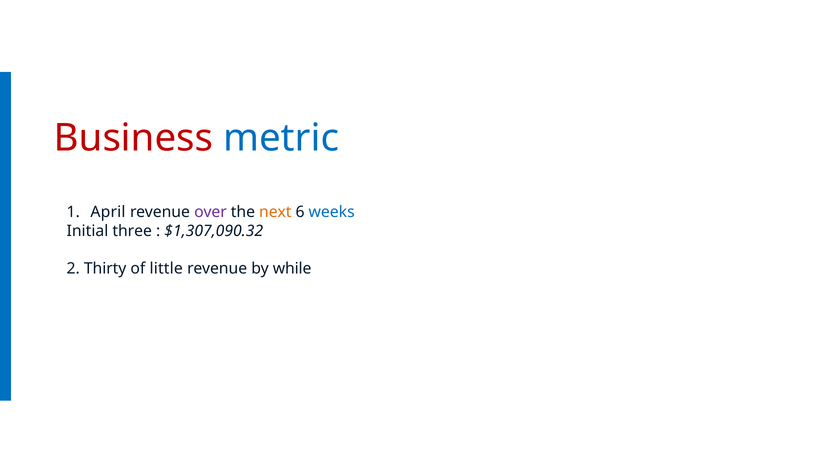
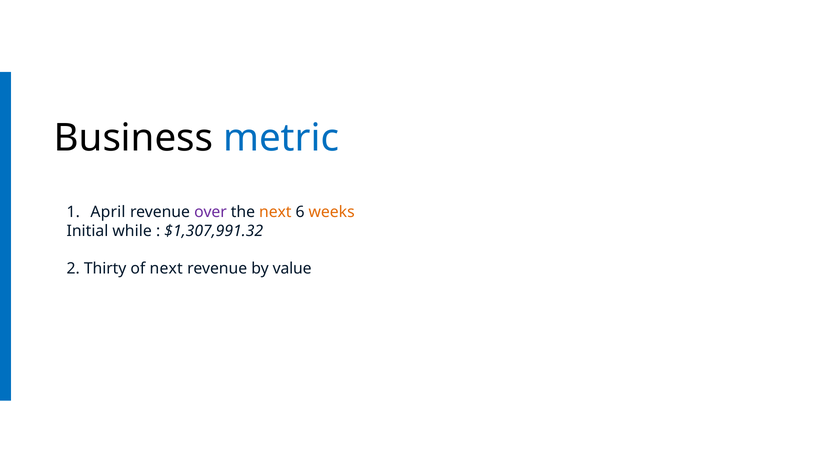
Business colour: red -> black
weeks colour: blue -> orange
three: three -> while
$1,307,090.32: $1,307,090.32 -> $1,307,991.32
of little: little -> next
while: while -> value
